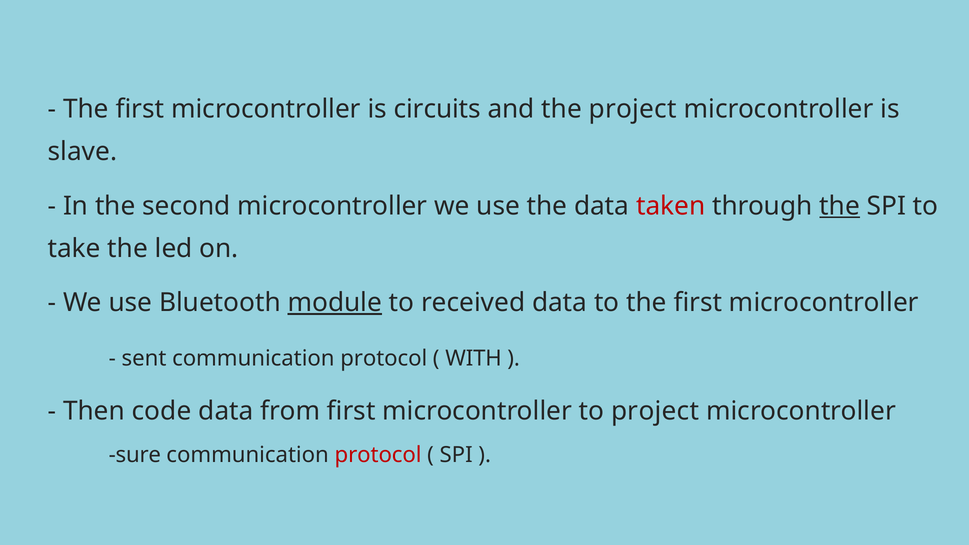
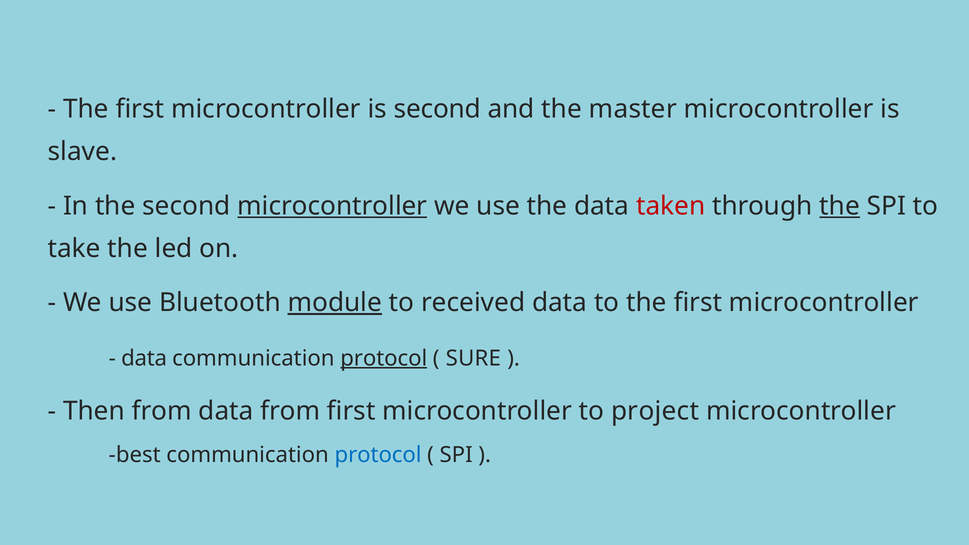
is circuits: circuits -> second
the project: project -> master
microcontroller at (332, 206) underline: none -> present
sent at (144, 358): sent -> data
protocol at (384, 358) underline: none -> present
WITH: WITH -> SURE
Then code: code -> from
sure: sure -> best
protocol at (378, 455) colour: red -> blue
